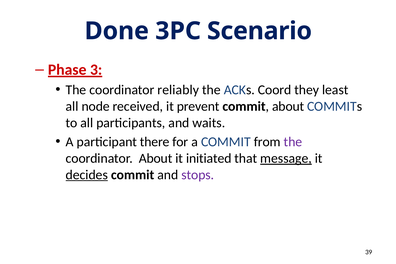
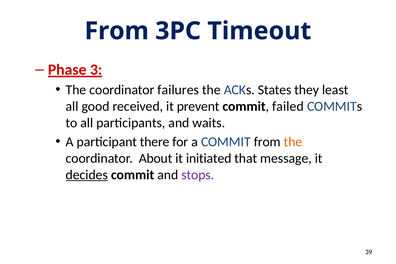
Done at (117, 31): Done -> From
Scenario: Scenario -> Timeout
reliably: reliably -> failures
Coord: Coord -> States
node: node -> good
commit about: about -> failed
the at (293, 142) colour: purple -> orange
message underline: present -> none
